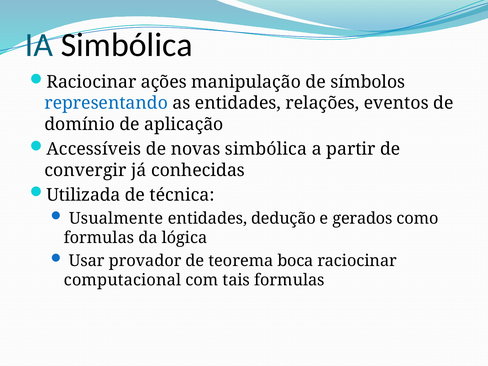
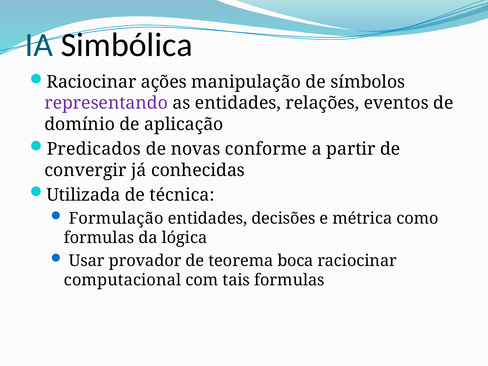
representando colour: blue -> purple
Accessíveis: Accessíveis -> Predicados
novas simbólica: simbólica -> conforme
Usualmente: Usualmente -> Formulação
dedução: dedução -> decisões
gerados: gerados -> métrica
